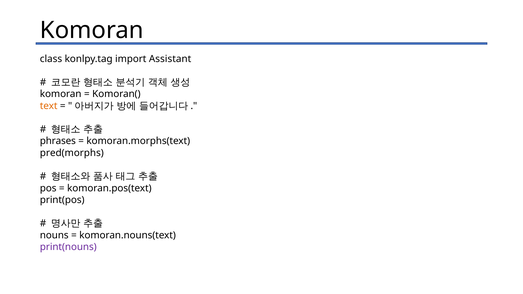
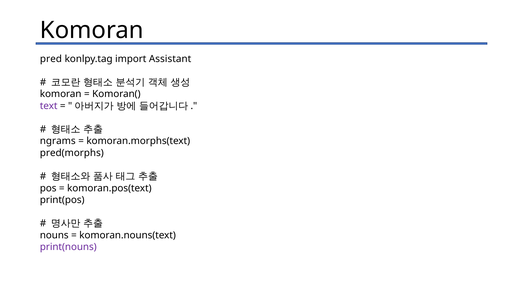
class: class -> pred
text colour: orange -> purple
phrases: phrases -> ngrams
